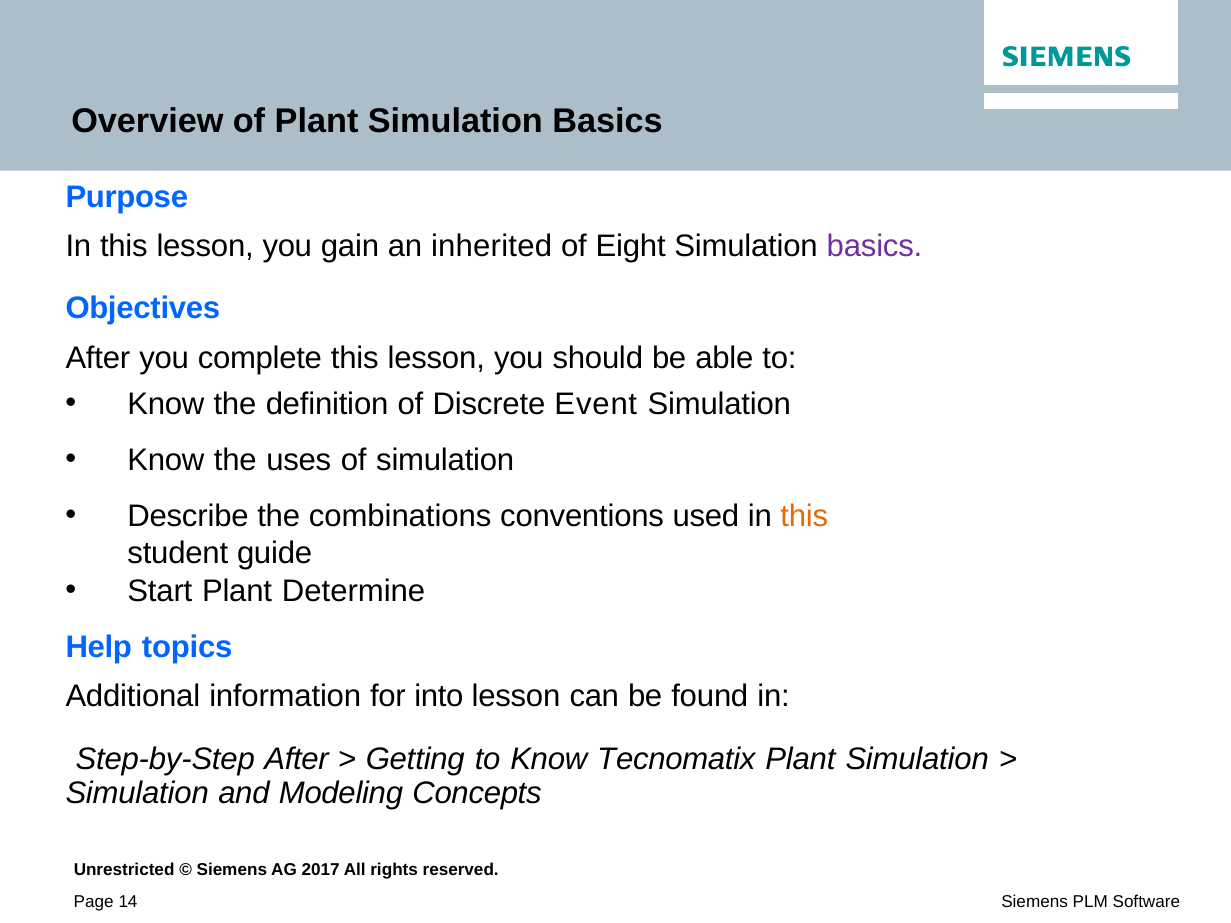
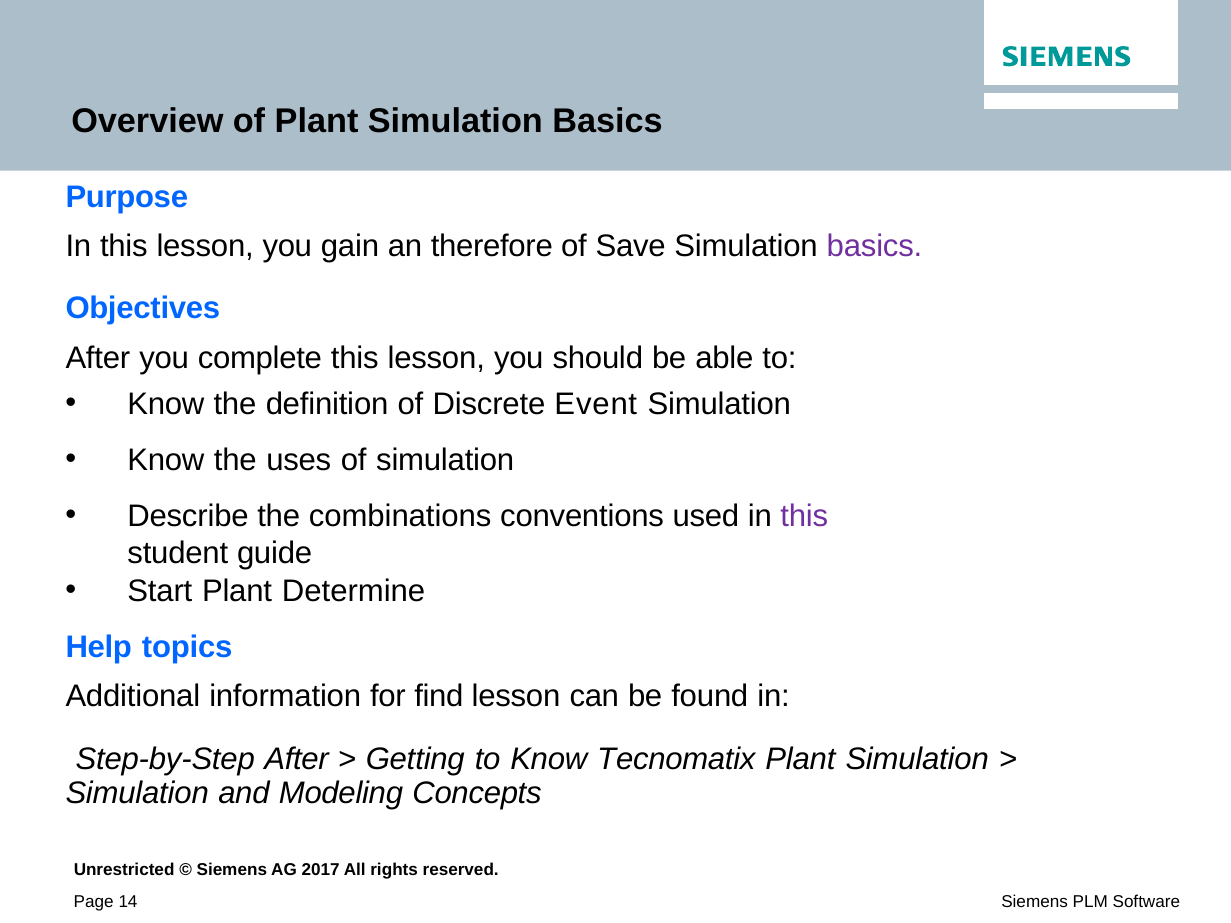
inherited: inherited -> therefore
Eight: Eight -> Save
this at (804, 517) colour: orange -> purple
into: into -> find
